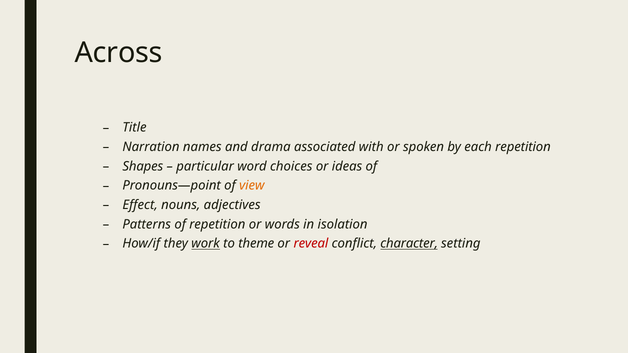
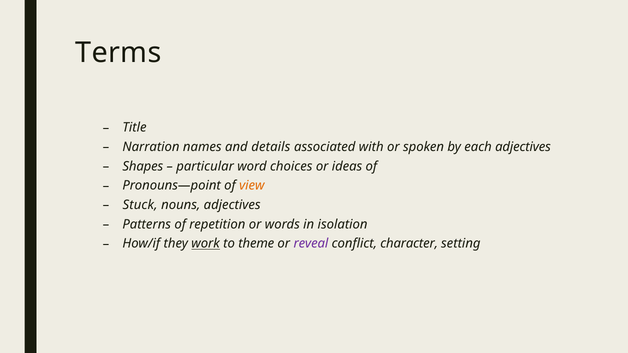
Across: Across -> Terms
drama: drama -> details
each repetition: repetition -> adjectives
Effect: Effect -> Stuck
reveal colour: red -> purple
character underline: present -> none
